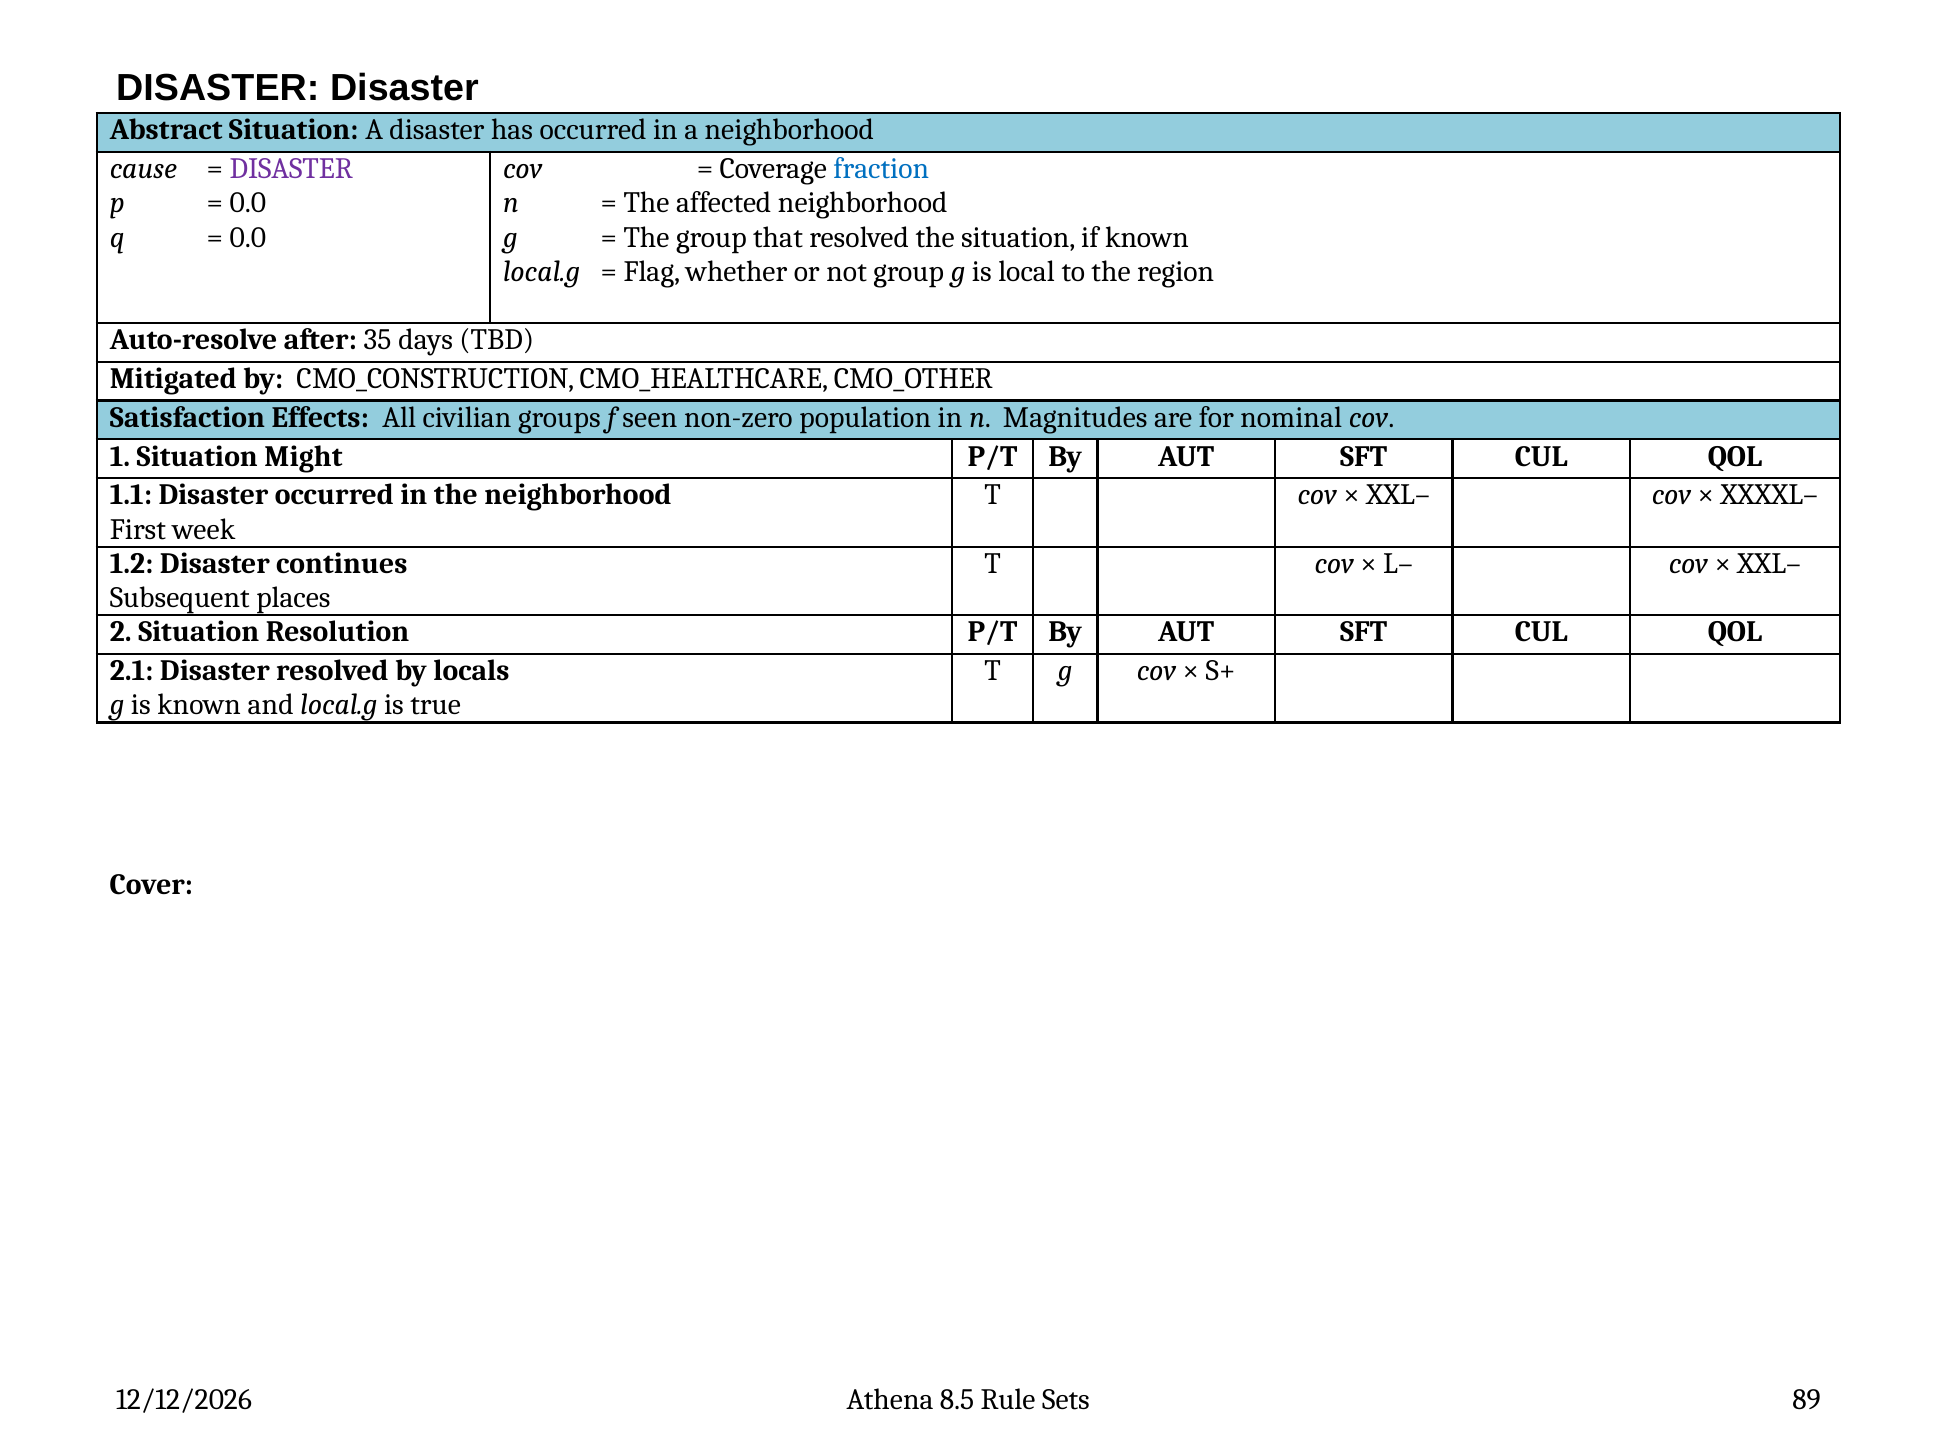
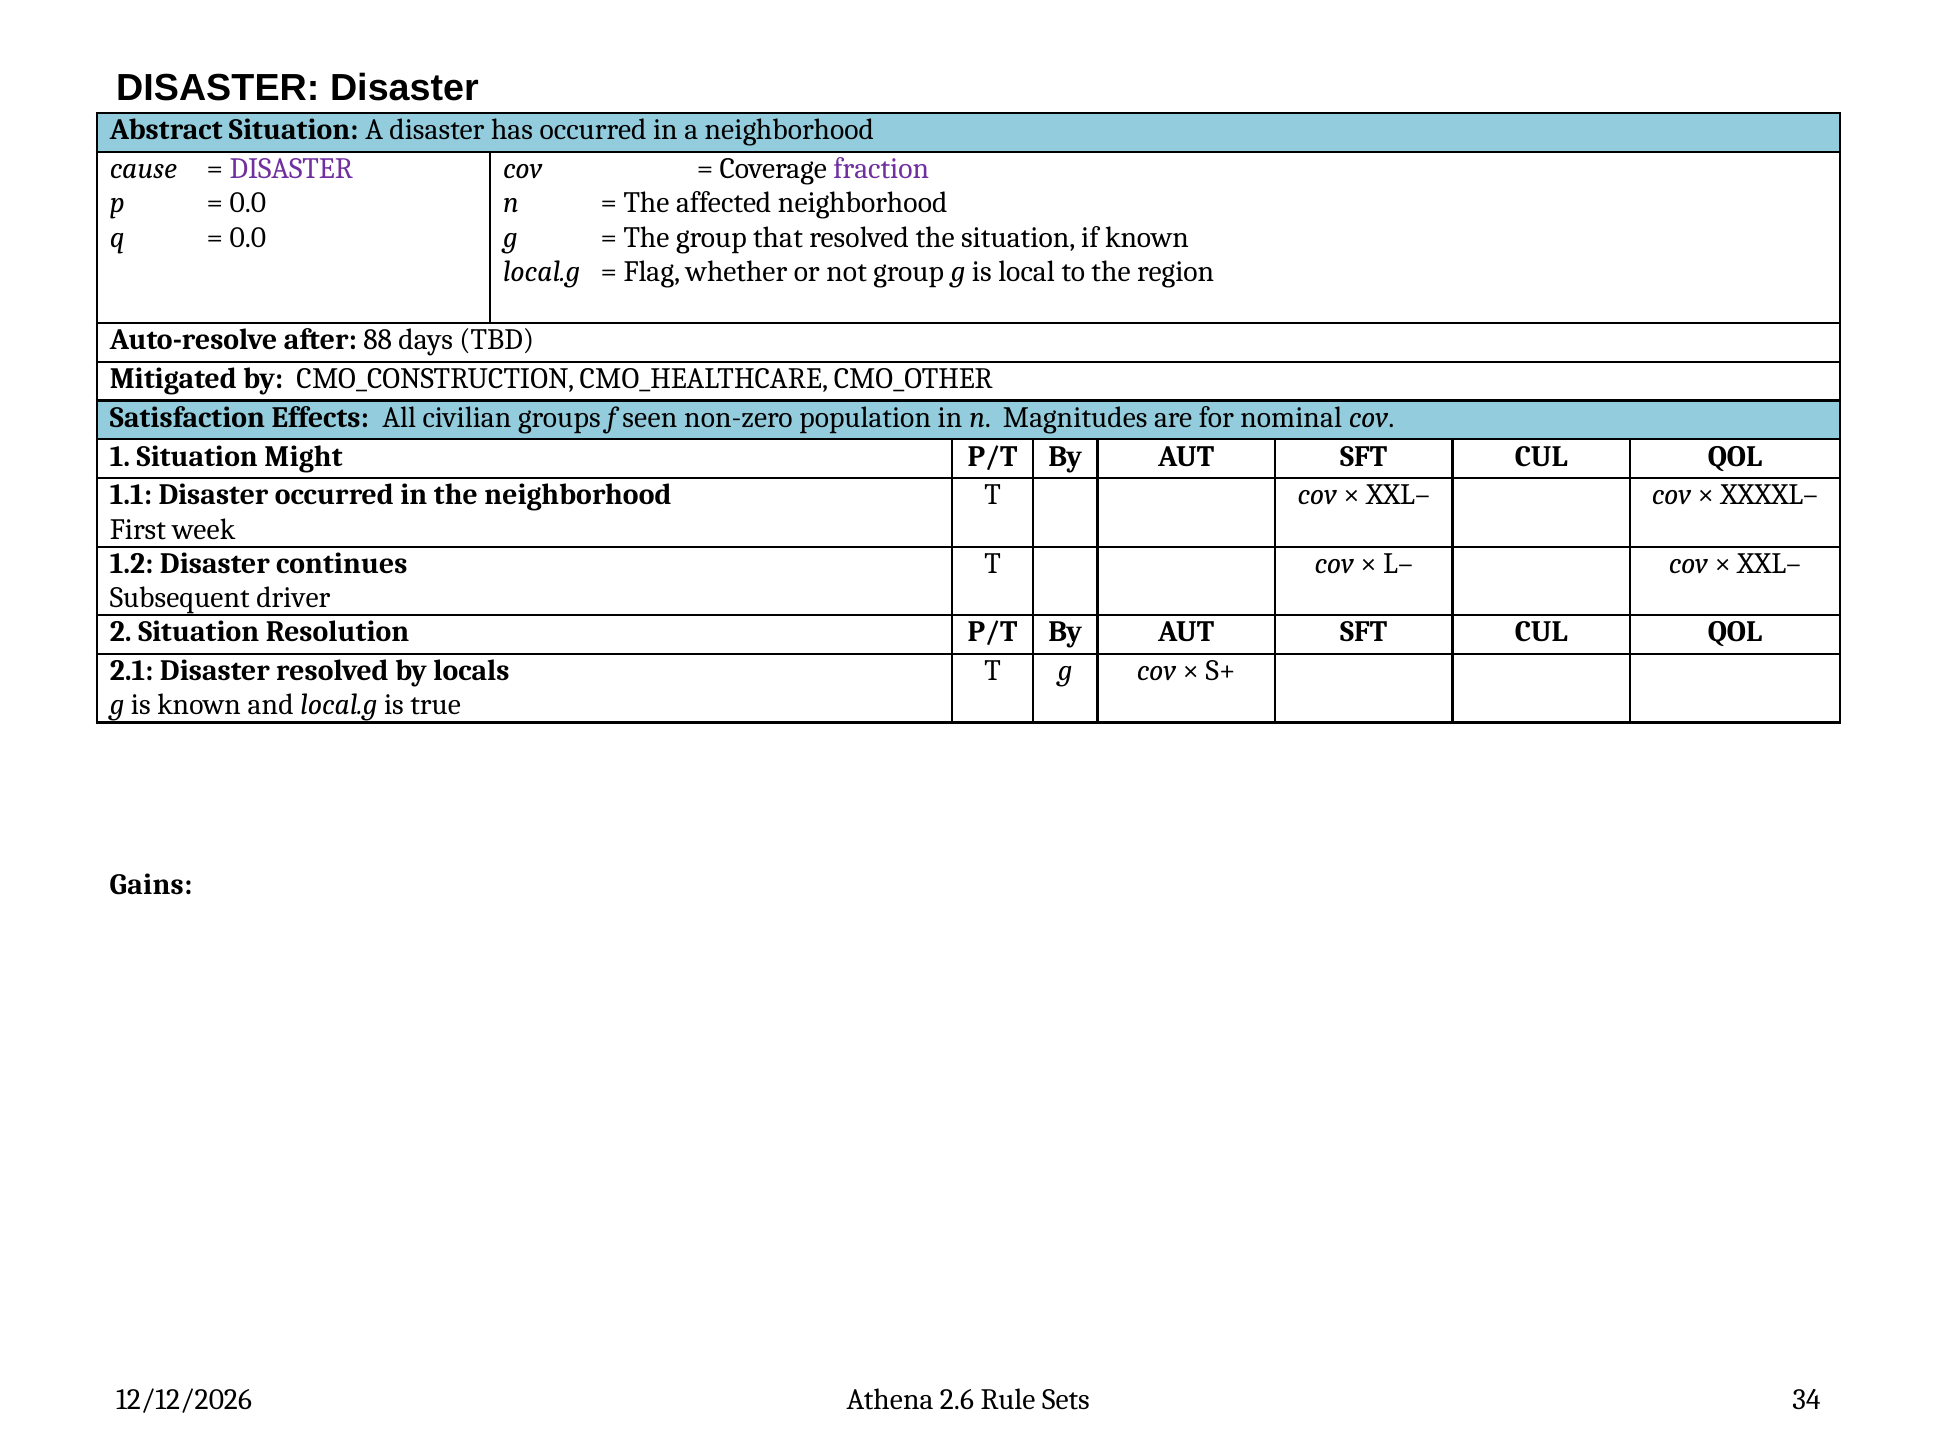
fraction colour: blue -> purple
35: 35 -> 88
places: places -> driver
Cover: Cover -> Gains
8.5: 8.5 -> 2.6
89: 89 -> 34
